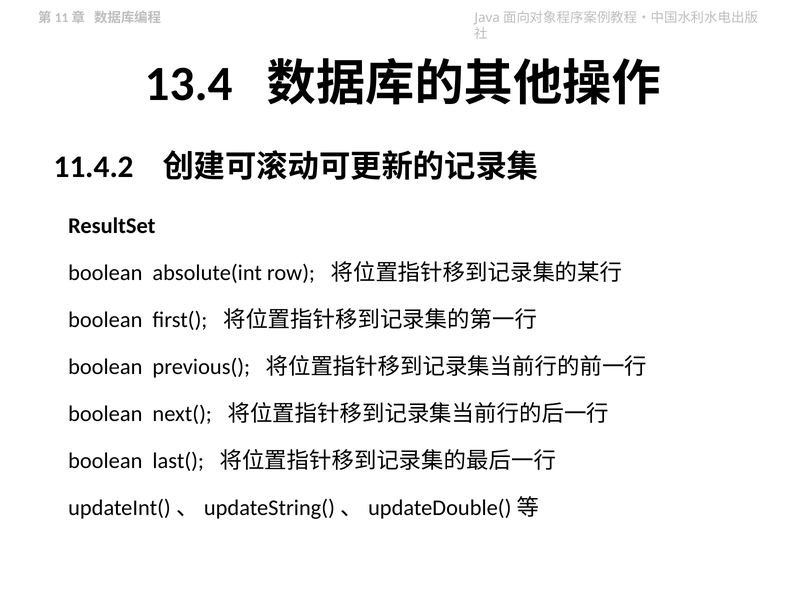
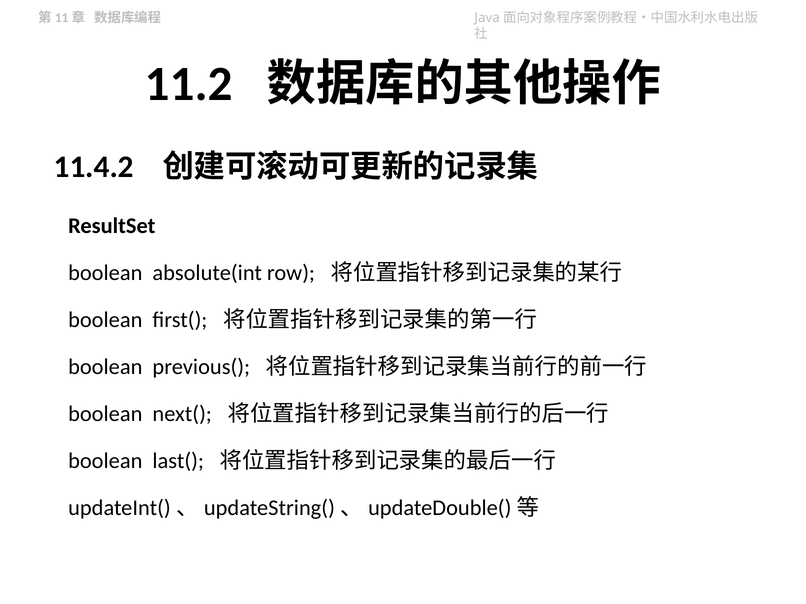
13.4: 13.4 -> 11.2
